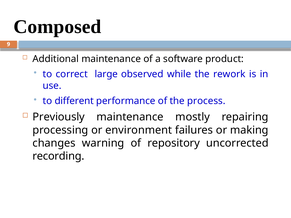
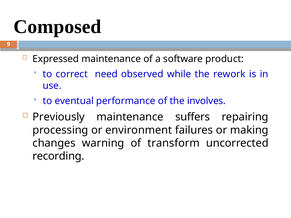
Additional: Additional -> Expressed
large: large -> need
different: different -> eventual
process: process -> involves
mostly: mostly -> suffers
repository: repository -> transform
